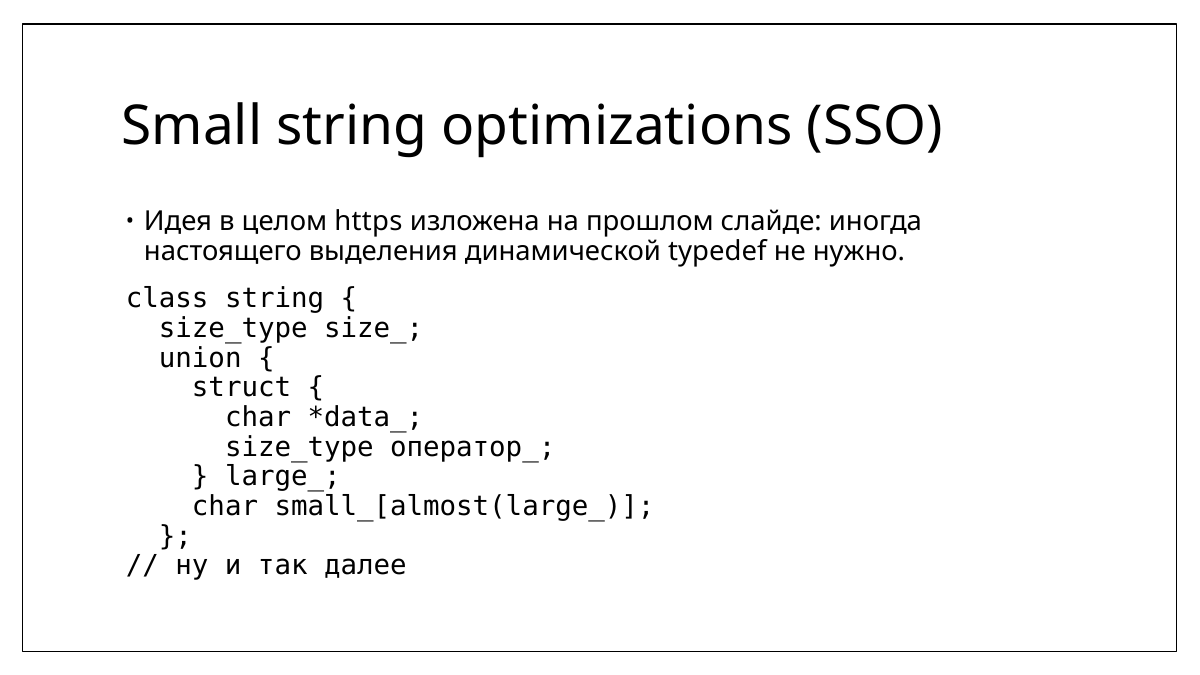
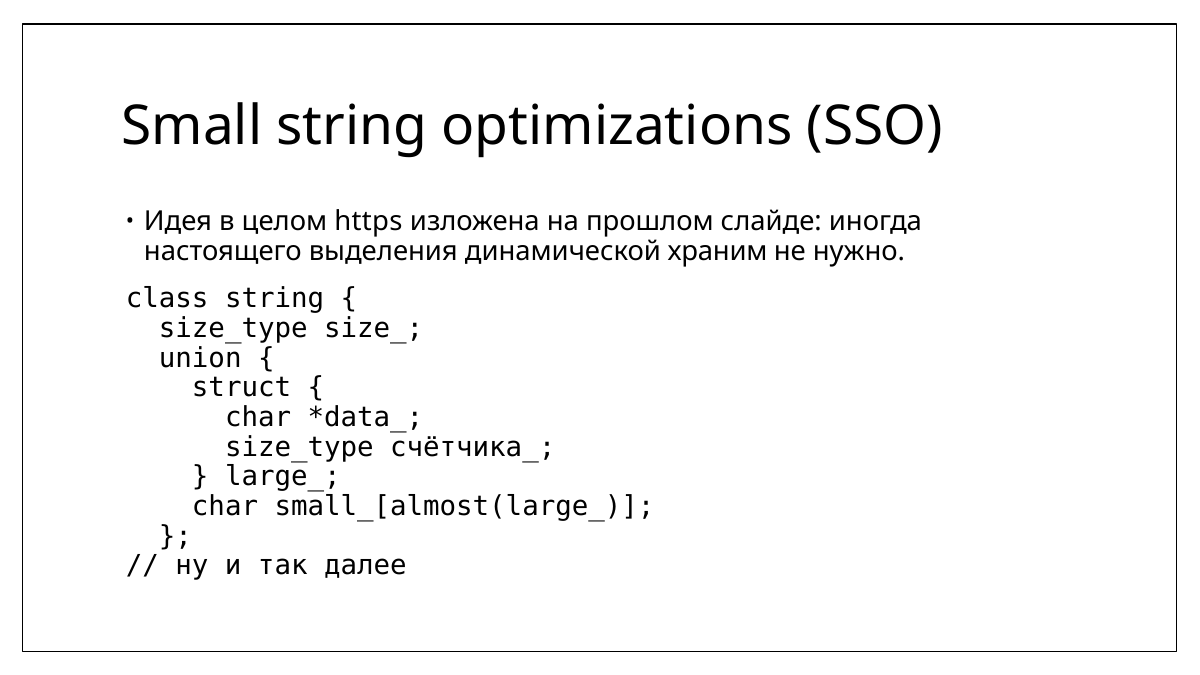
typedef: typedef -> храним
оператор_: оператор_ -> счётчика_
